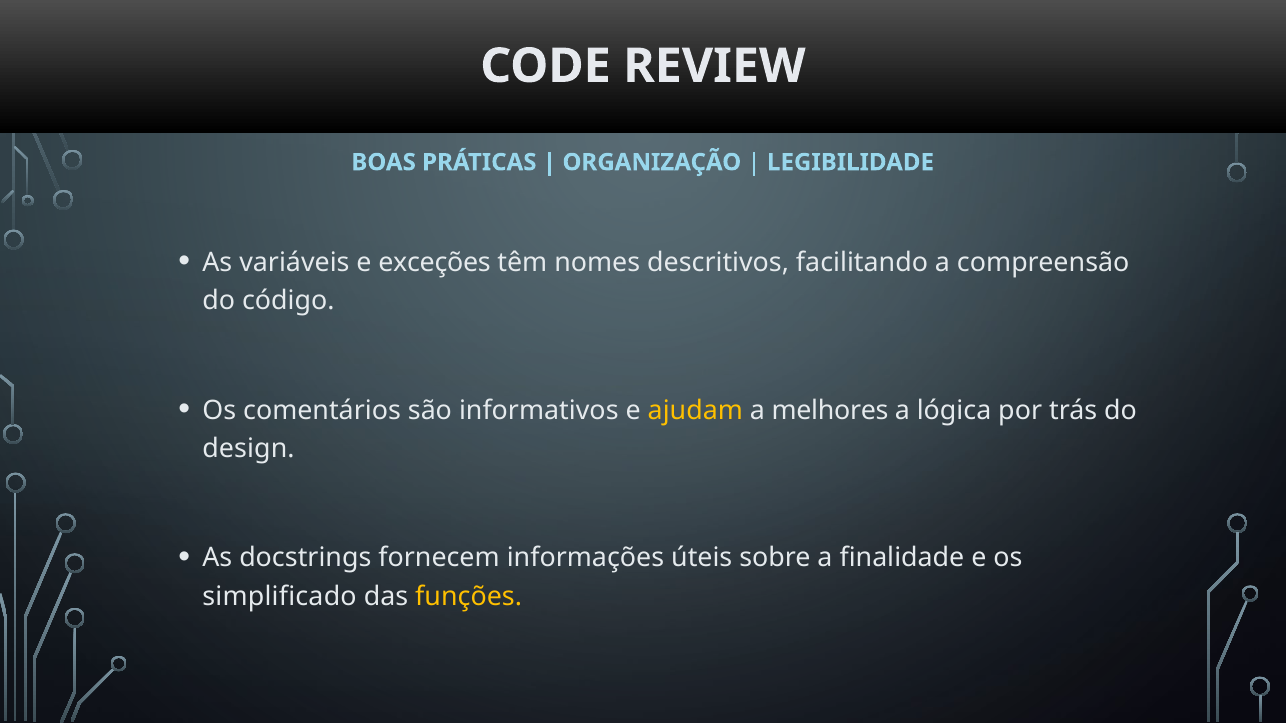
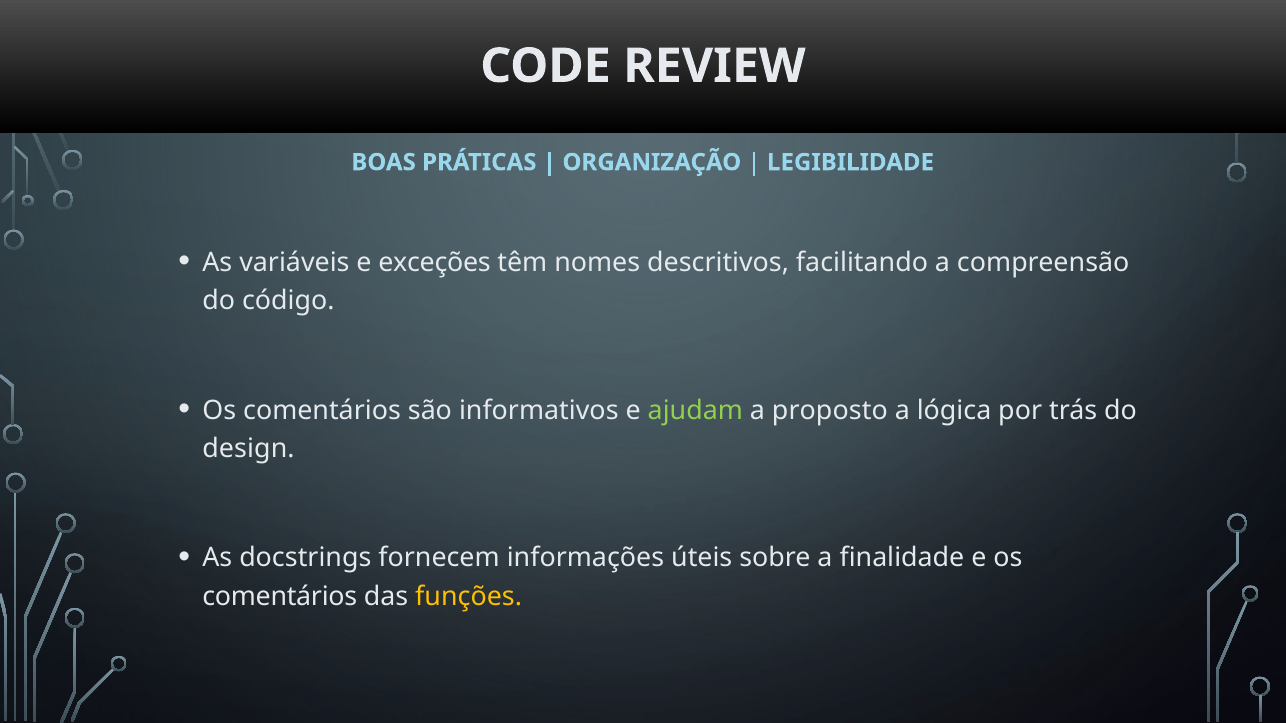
ajudam colour: yellow -> light green
melhores: melhores -> proposto
simplificado at (280, 597): simplificado -> comentários
